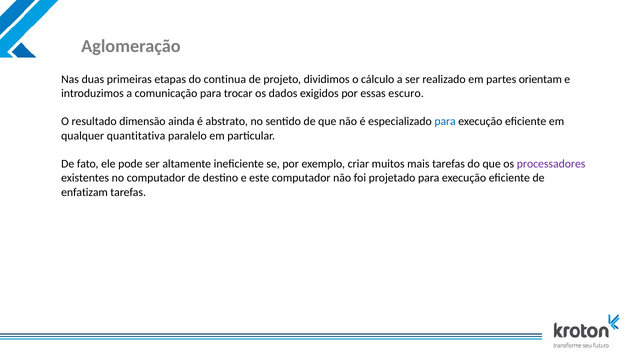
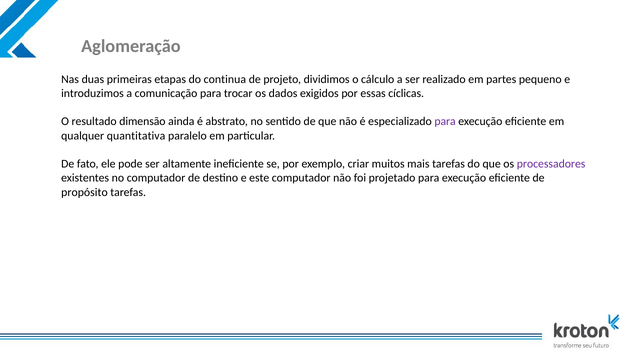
orientam: orientam -> pequeno
escuro: escuro -> cíclicas
para at (445, 121) colour: blue -> purple
enfatizam: enfatizam -> propósito
